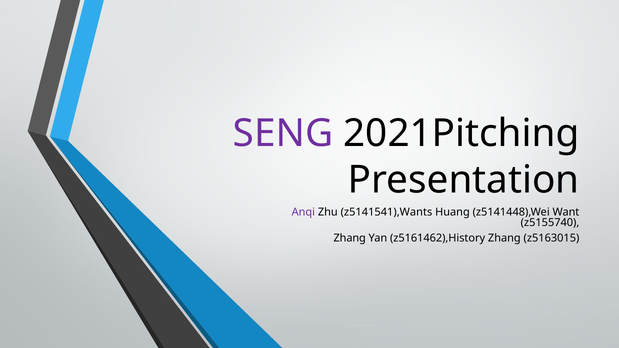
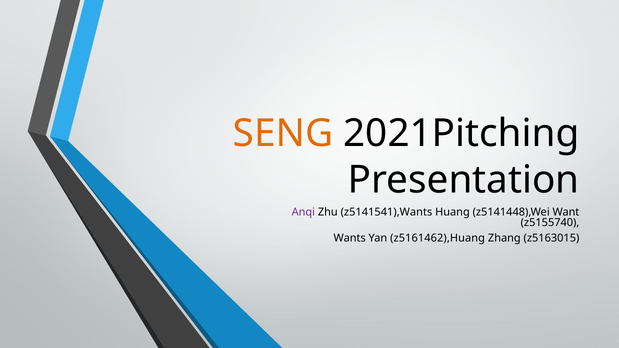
SENG colour: purple -> orange
Zhang at (350, 238): Zhang -> Wants
z5161462),History: z5161462),History -> z5161462),Huang
